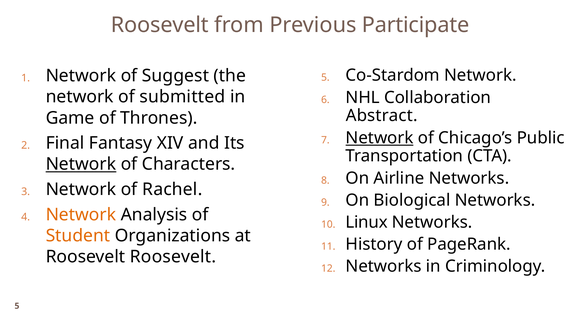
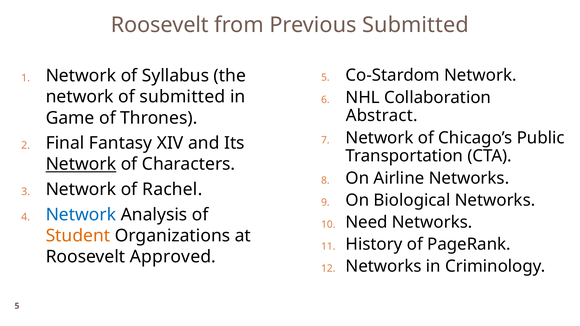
Previous Participate: Participate -> Submitted
Suggest: Suggest -> Syllabus
Network at (380, 138) underline: present -> none
Network at (81, 215) colour: orange -> blue
Linux: Linux -> Need
Roosevelt Roosevelt: Roosevelt -> Approved
